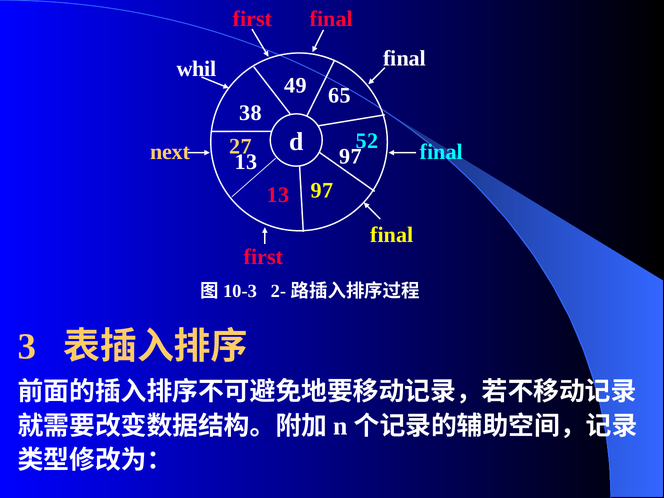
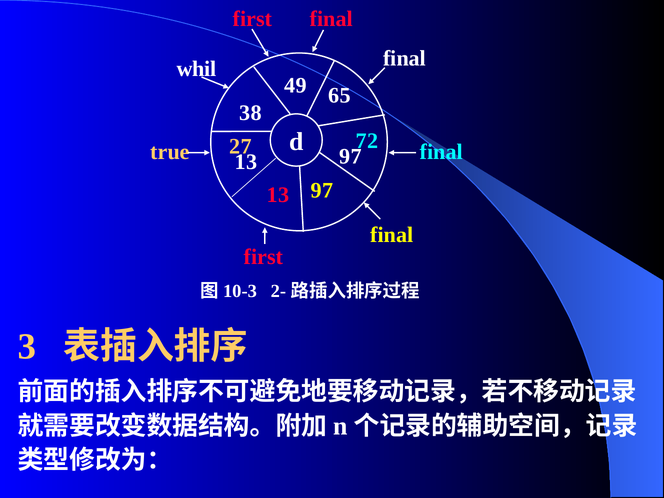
52: 52 -> 72
next: next -> true
